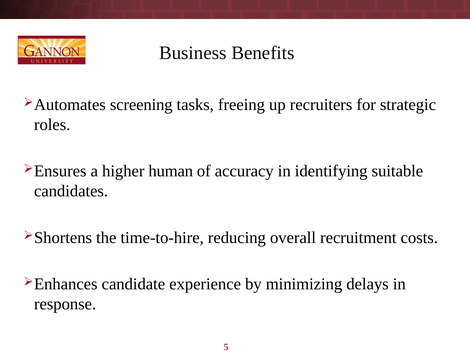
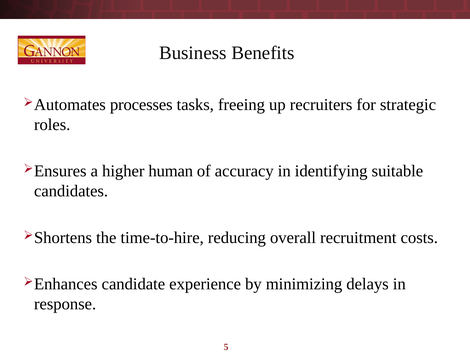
screening: screening -> processes
